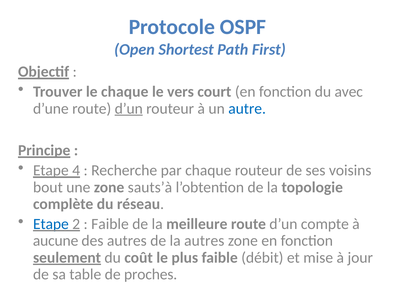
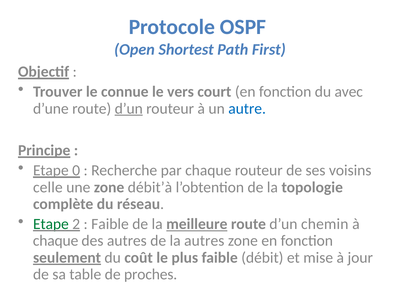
le chaque: chaque -> connue
4: 4 -> 0
bout: bout -> celle
sauts’à: sauts’à -> débit’à
Etape at (51, 224) colour: blue -> green
meilleure underline: none -> present
compte: compte -> chemin
aucune at (56, 241): aucune -> chaque
